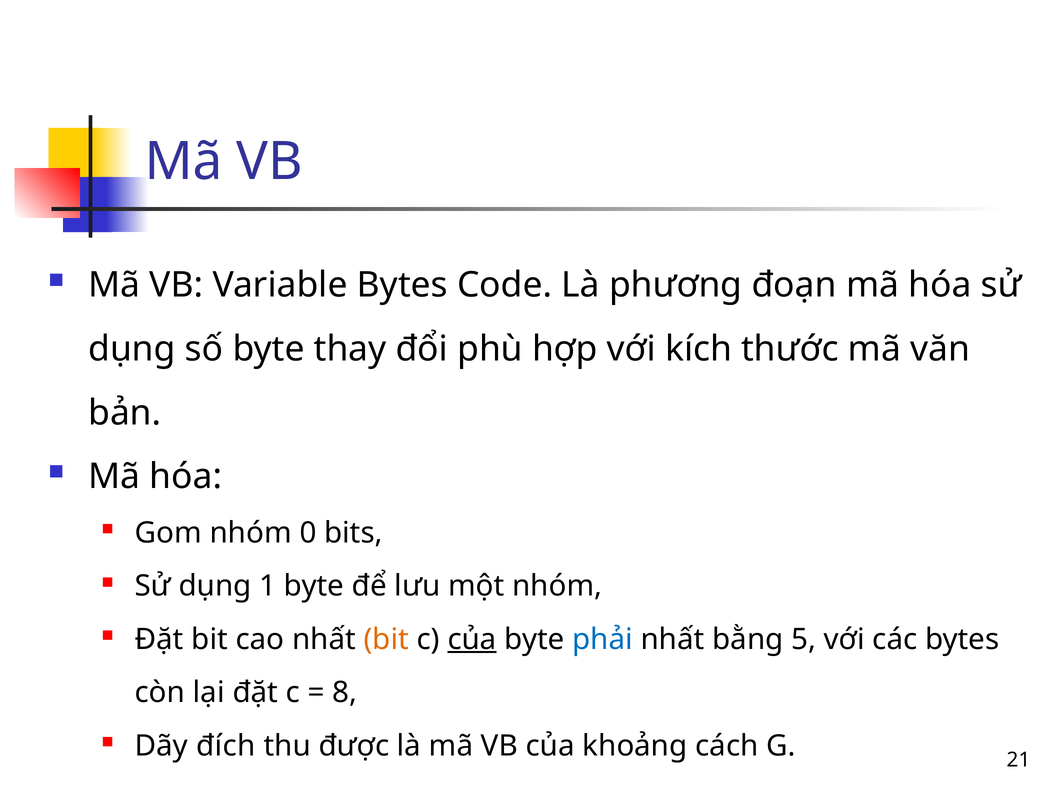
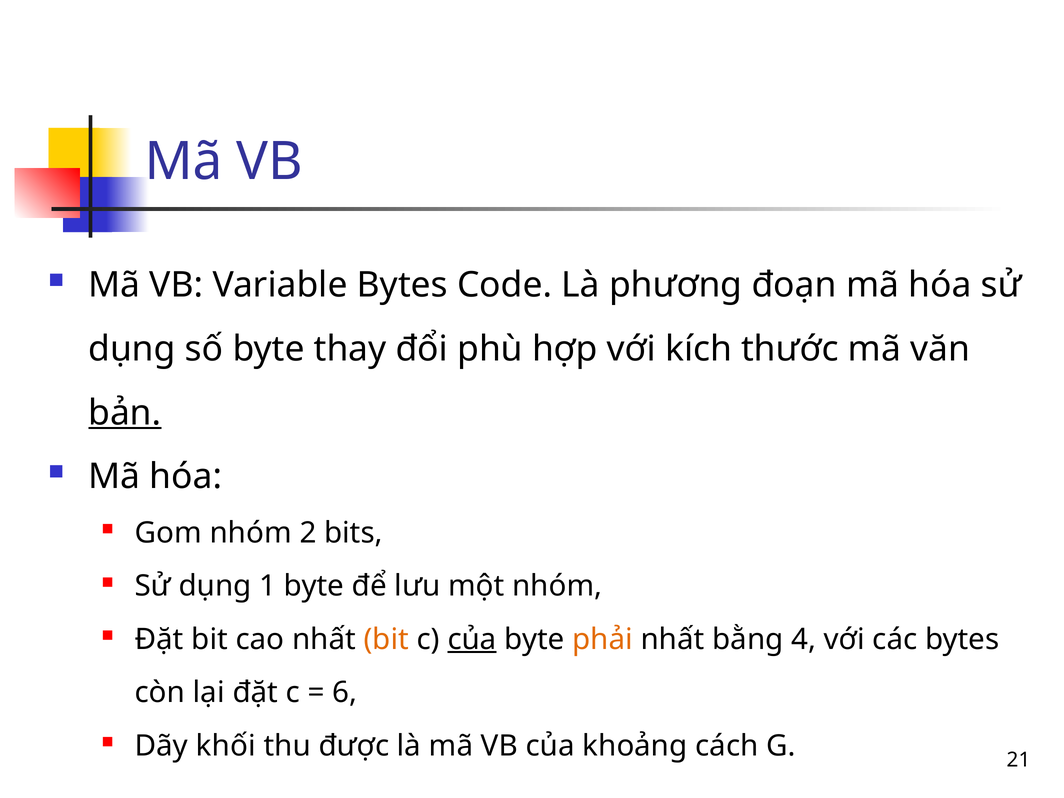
bản underline: none -> present
0: 0 -> 2
phải colour: blue -> orange
5: 5 -> 4
8: 8 -> 6
đích: đích -> khối
